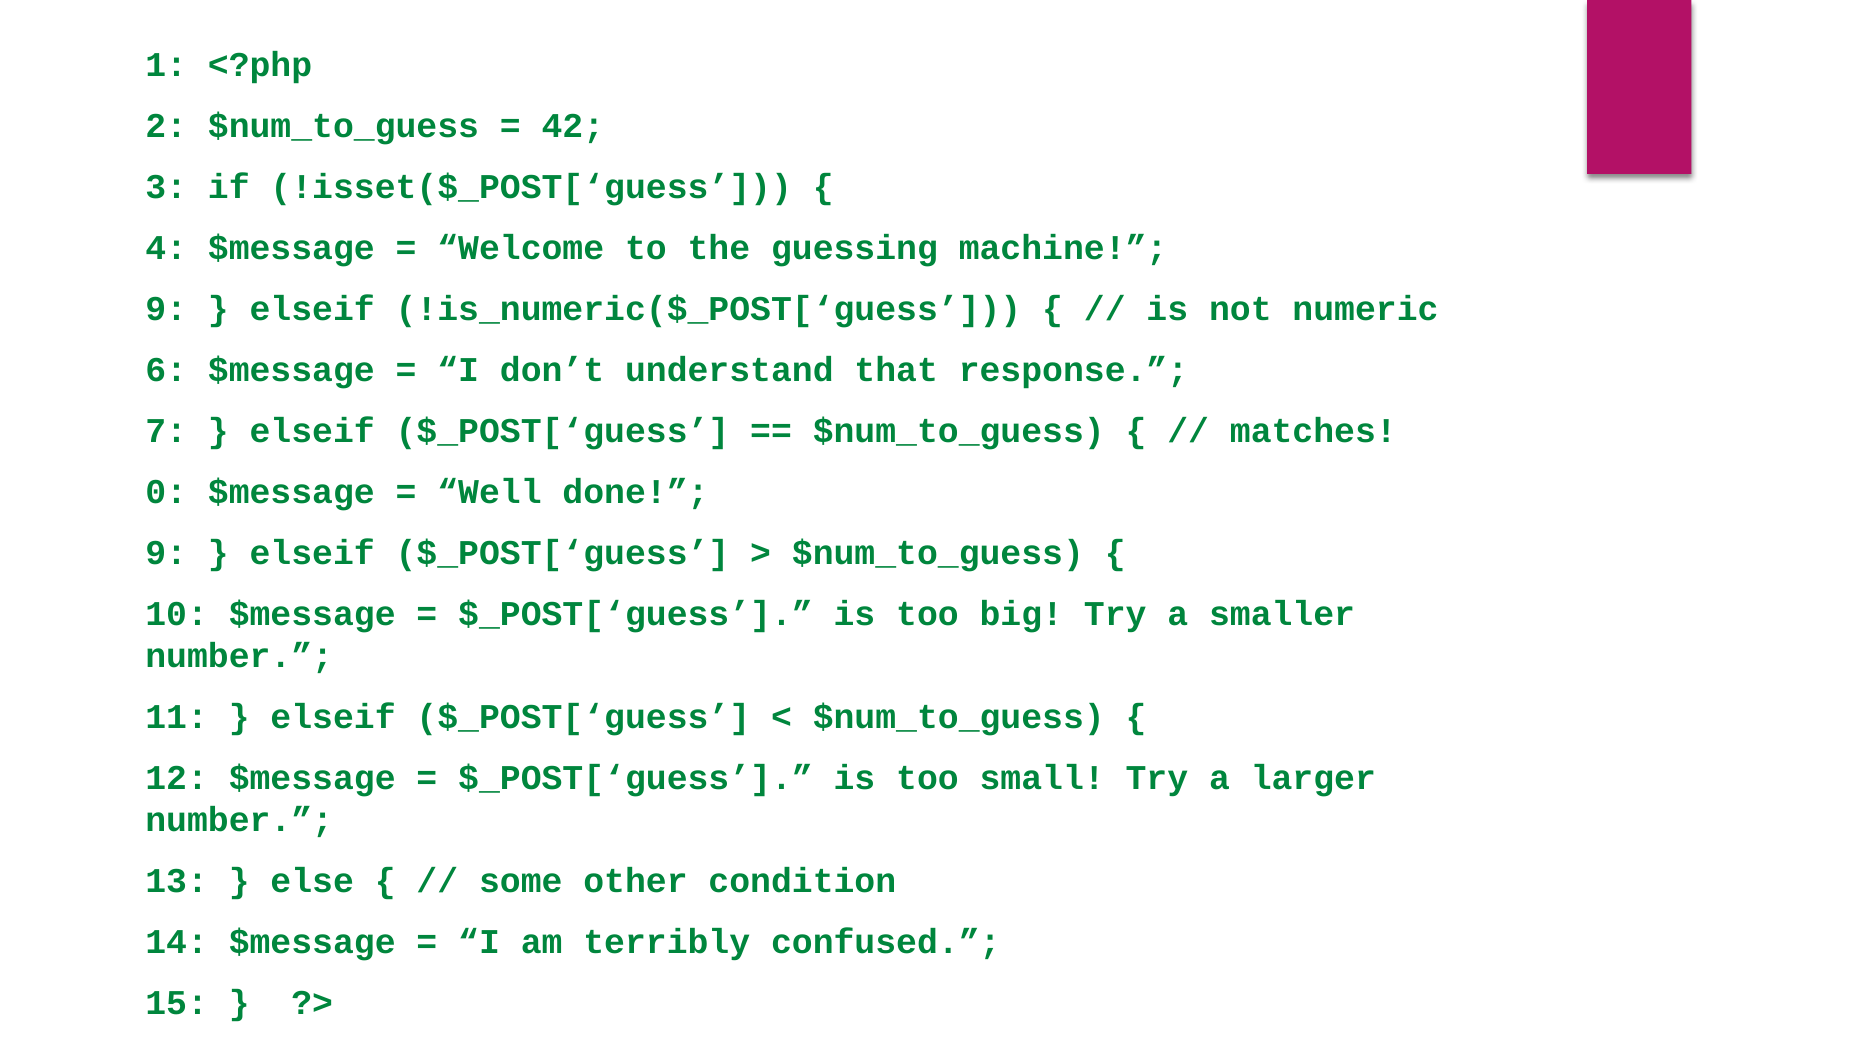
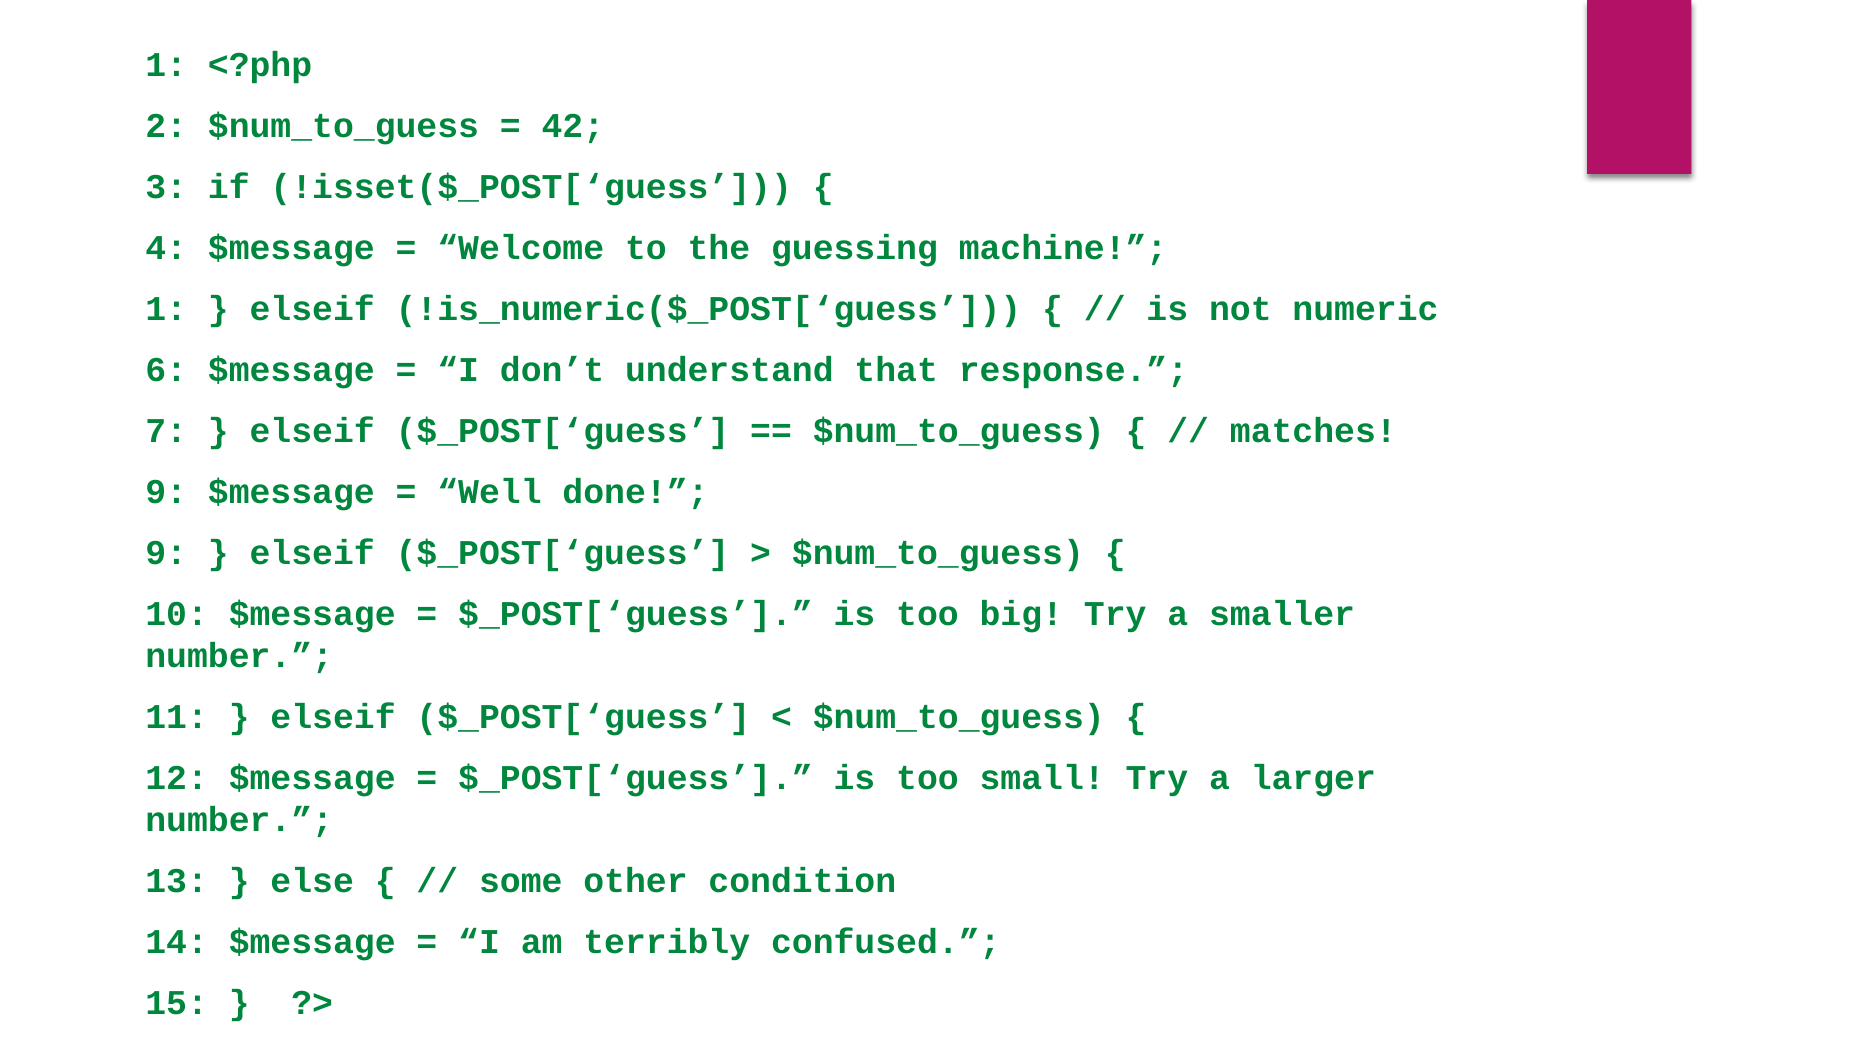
9 at (166, 309): 9 -> 1
0 at (166, 492): 0 -> 9
